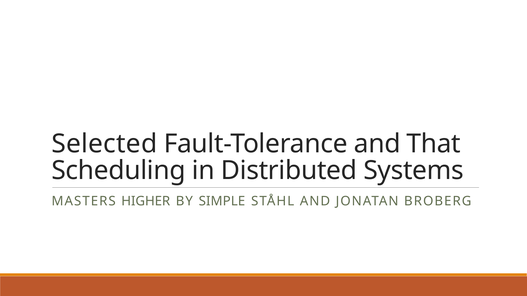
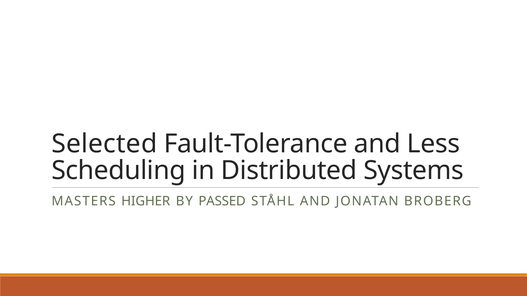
That: That -> Less
SIMPLE: SIMPLE -> PASSED
